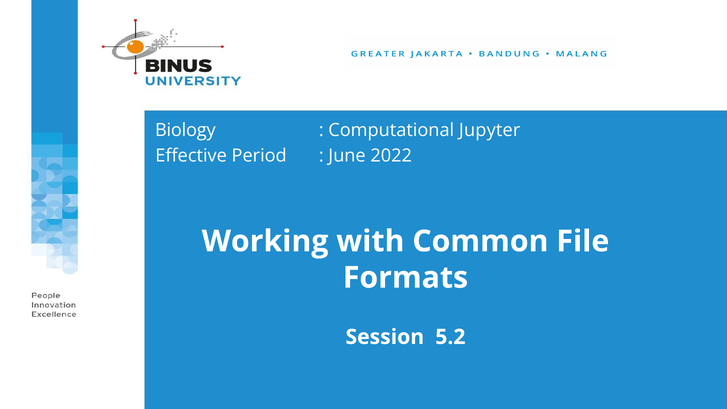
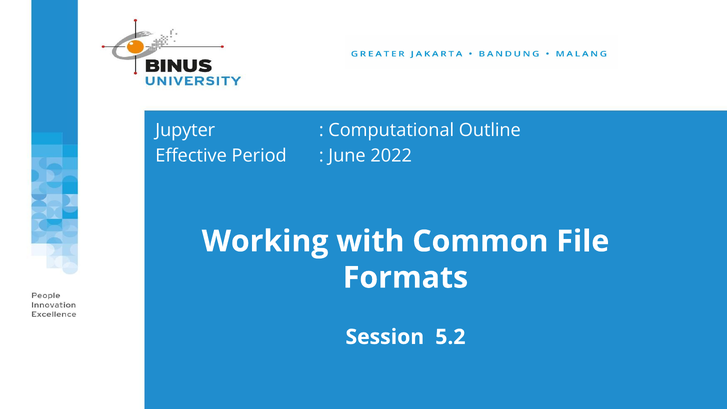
Biology: Biology -> Jupyter
Jupyter: Jupyter -> Outline
